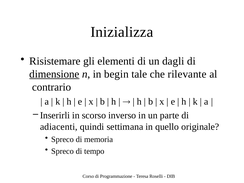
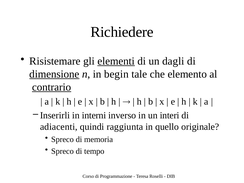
Inizializza: Inizializza -> Richiedere
elementi underline: none -> present
rilevante: rilevante -> elemento
contrario underline: none -> present
scorso: scorso -> interni
parte: parte -> interi
settimana: settimana -> raggiunta
